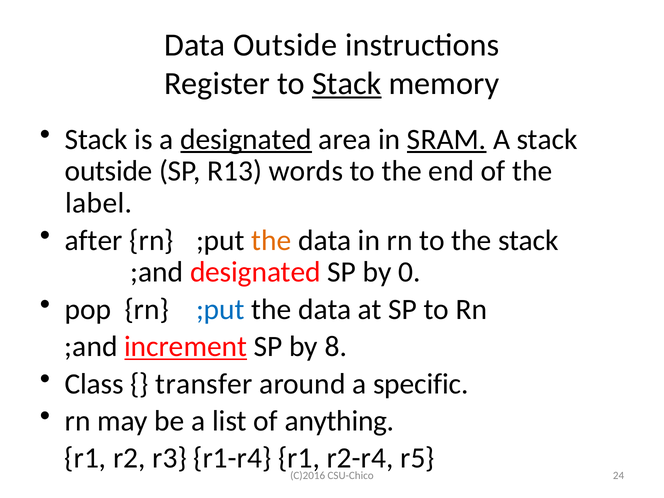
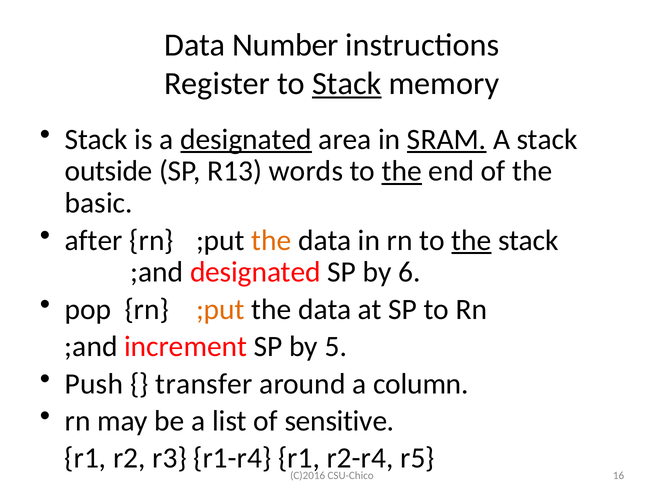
Data Outside: Outside -> Number
the at (402, 171) underline: none -> present
label: label -> basic
the at (471, 240) underline: none -> present
0: 0 -> 6
;put at (220, 309) colour: blue -> orange
increment underline: present -> none
8: 8 -> 5
Class: Class -> Push
specific: specific -> column
anything: anything -> sensitive
24: 24 -> 16
